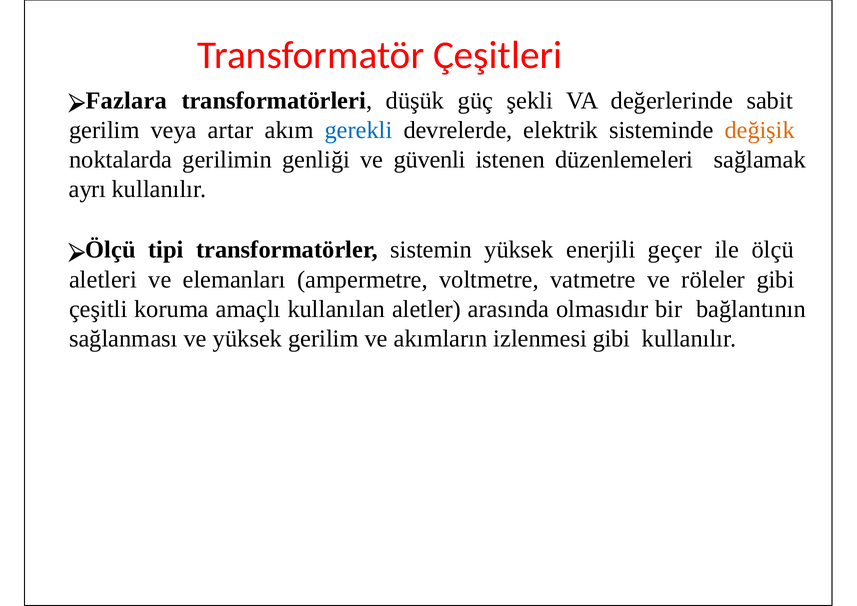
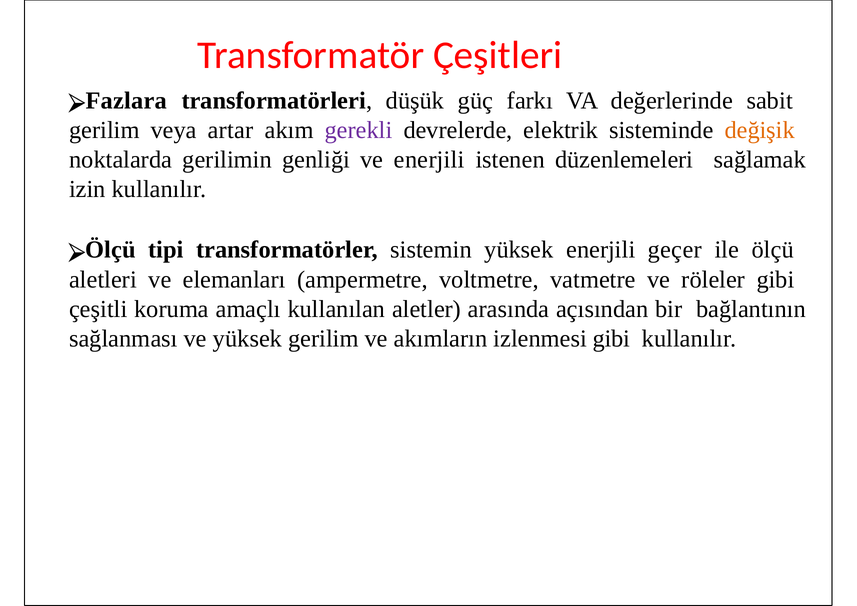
şekli: şekli -> farkı
gerekli colour: blue -> purple
ve güvenli: güvenli -> enerjili
ayrı: ayrı -> izin
olmasıdır: olmasıdır -> açısından
